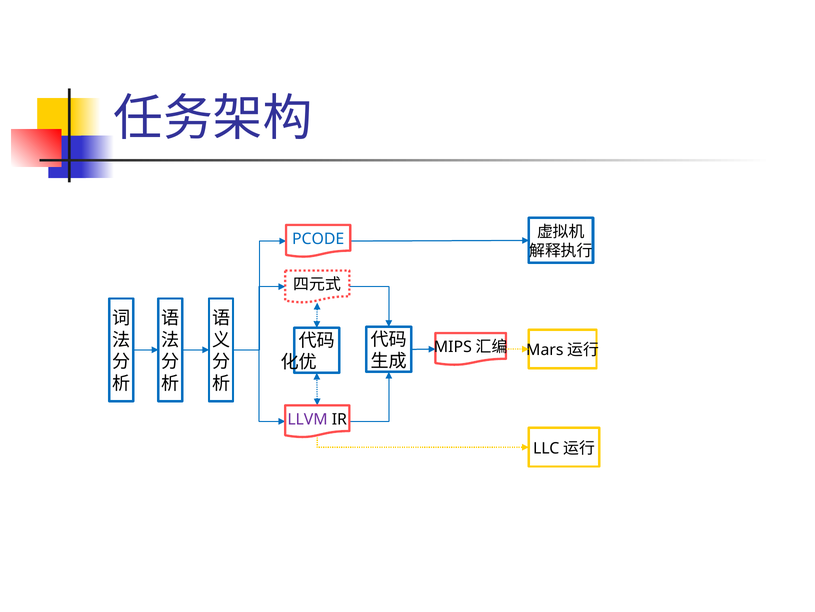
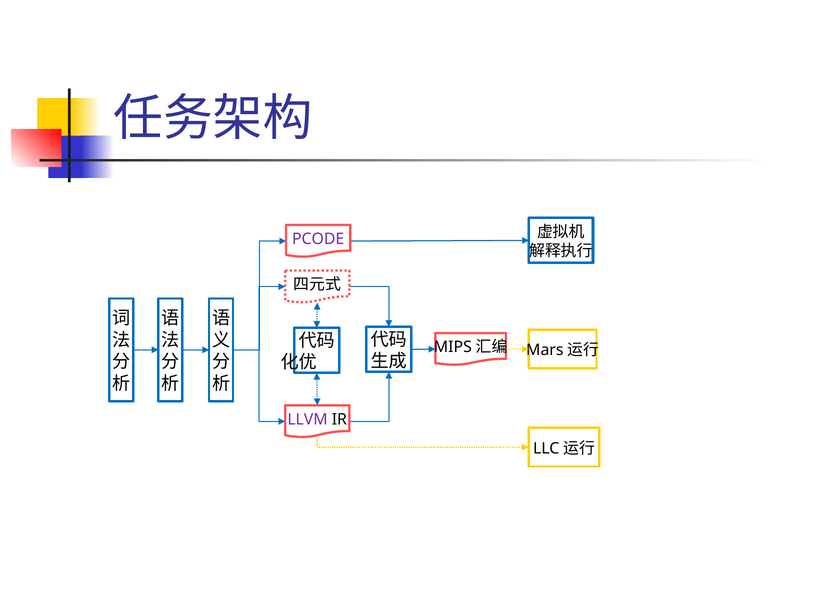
PCODE colour: blue -> purple
